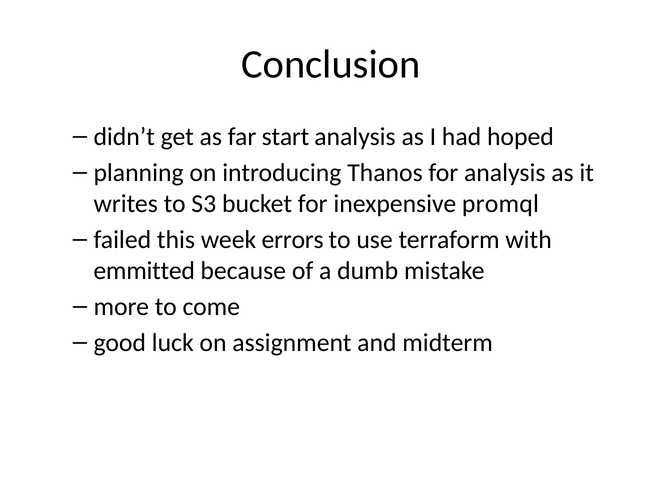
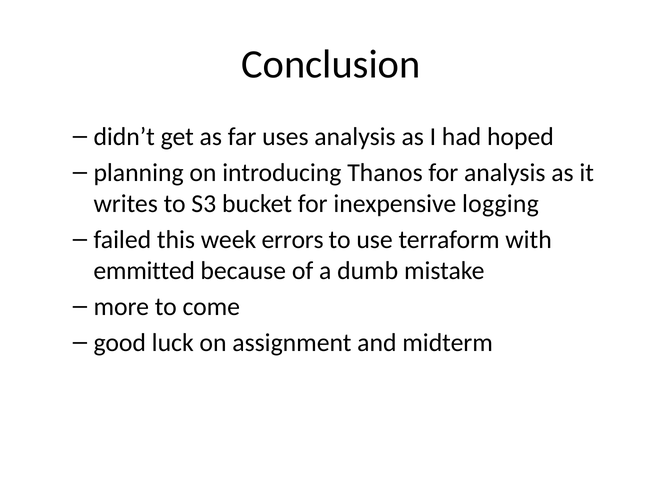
start: start -> uses
promql: promql -> logging
